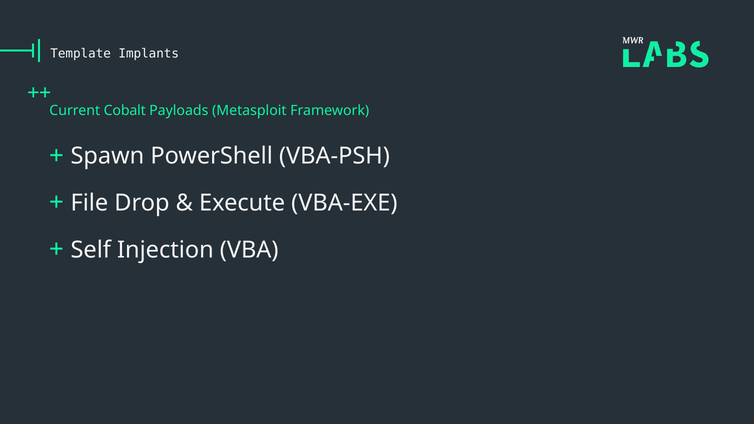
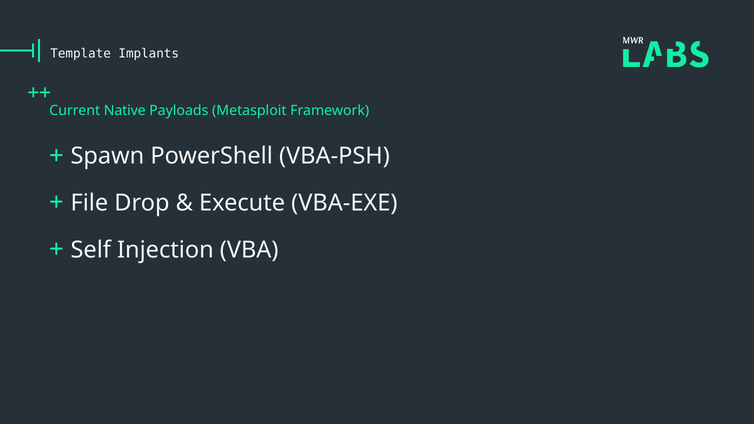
Cobalt: Cobalt -> Native
